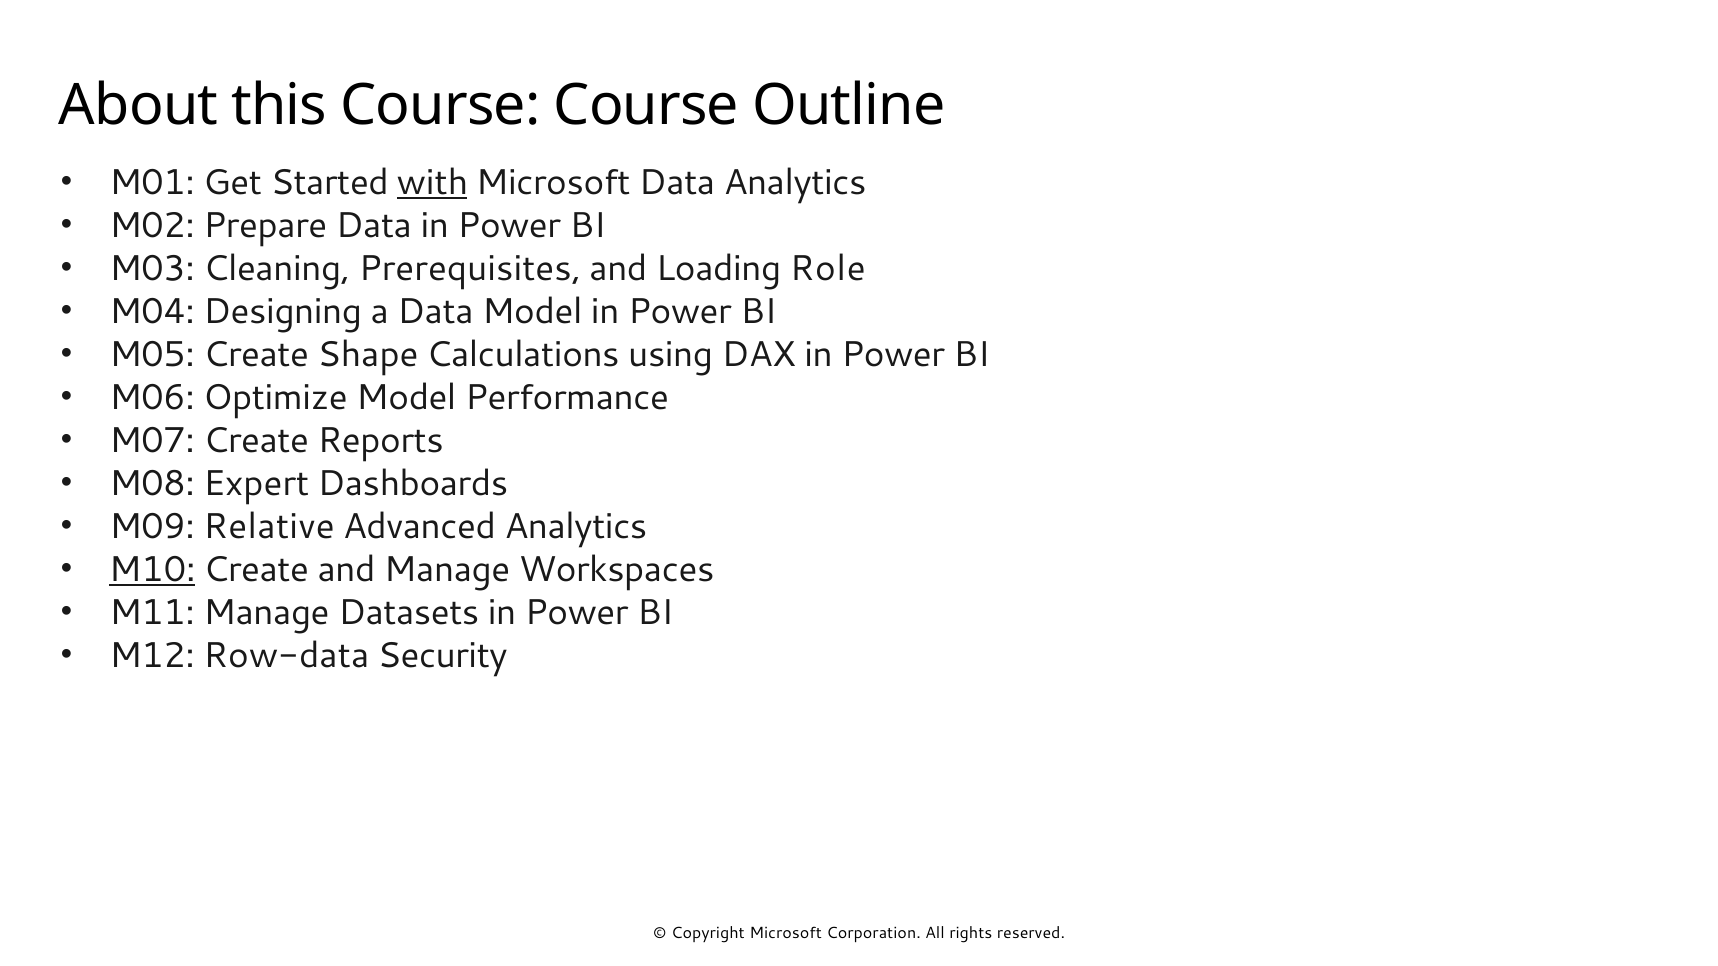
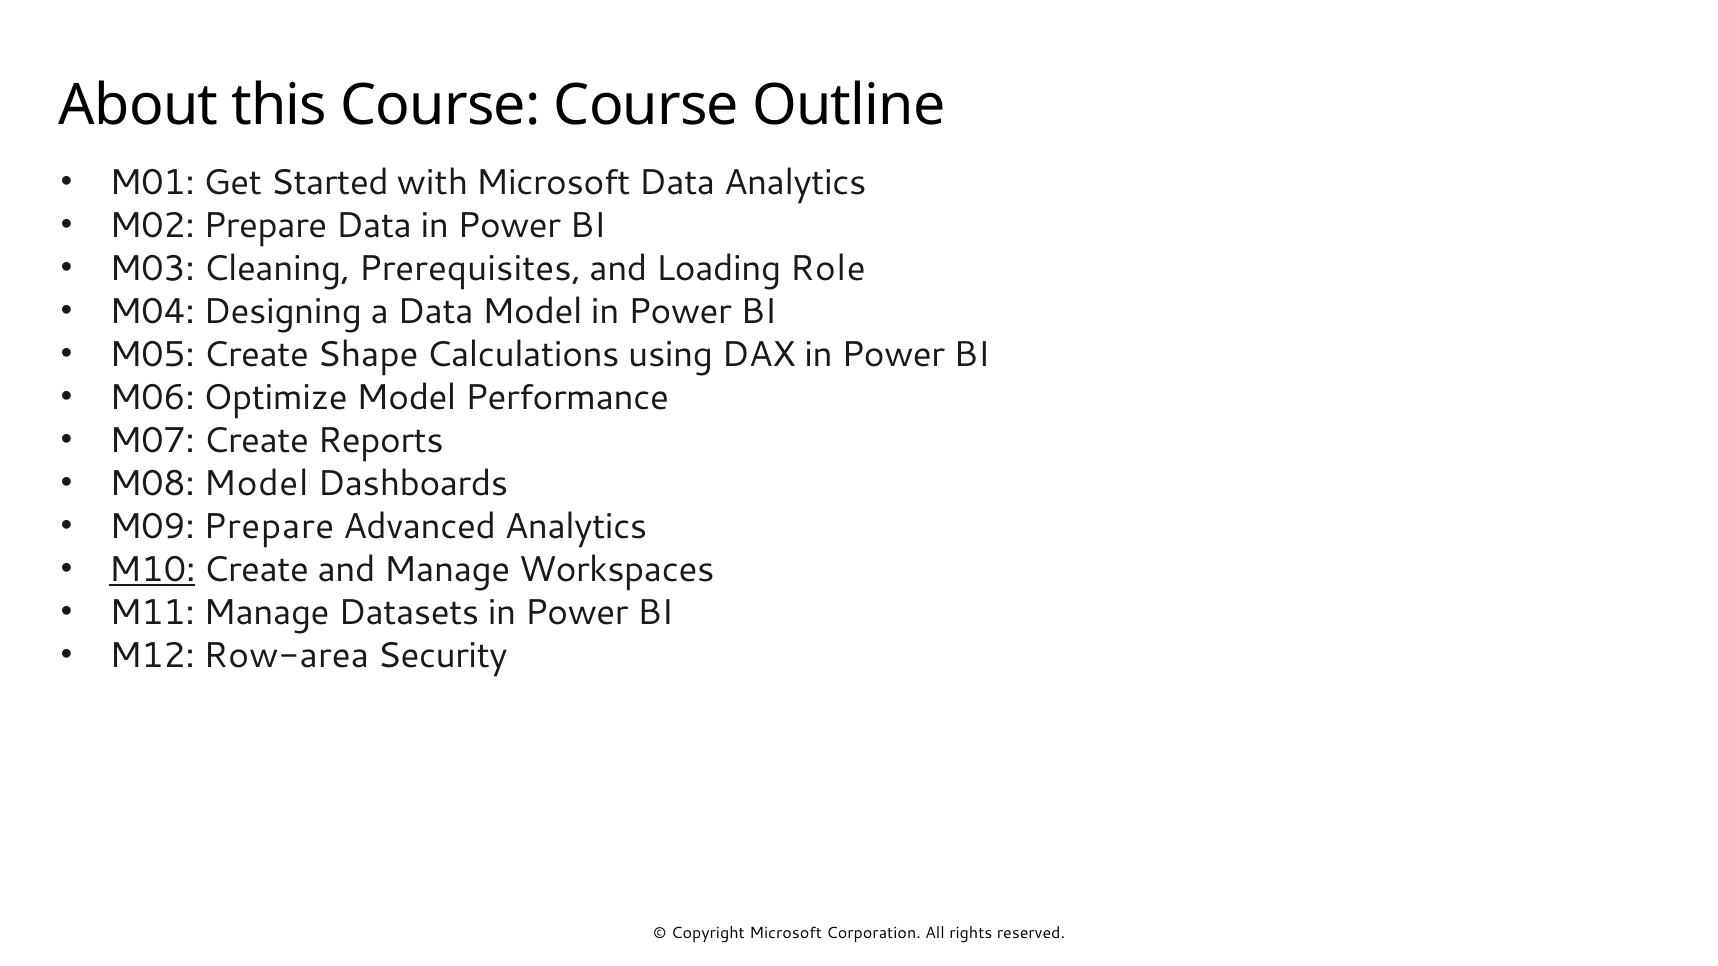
with underline: present -> none
M08 Expert: Expert -> Model
M09 Relative: Relative -> Prepare
Row-data: Row-data -> Row-area
